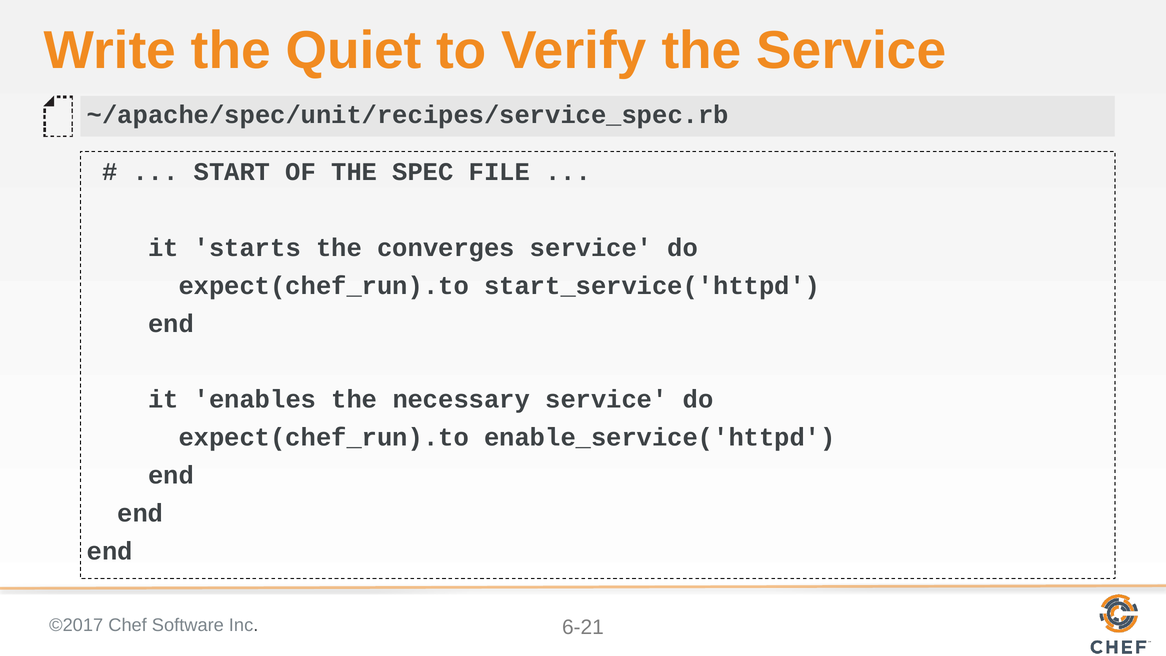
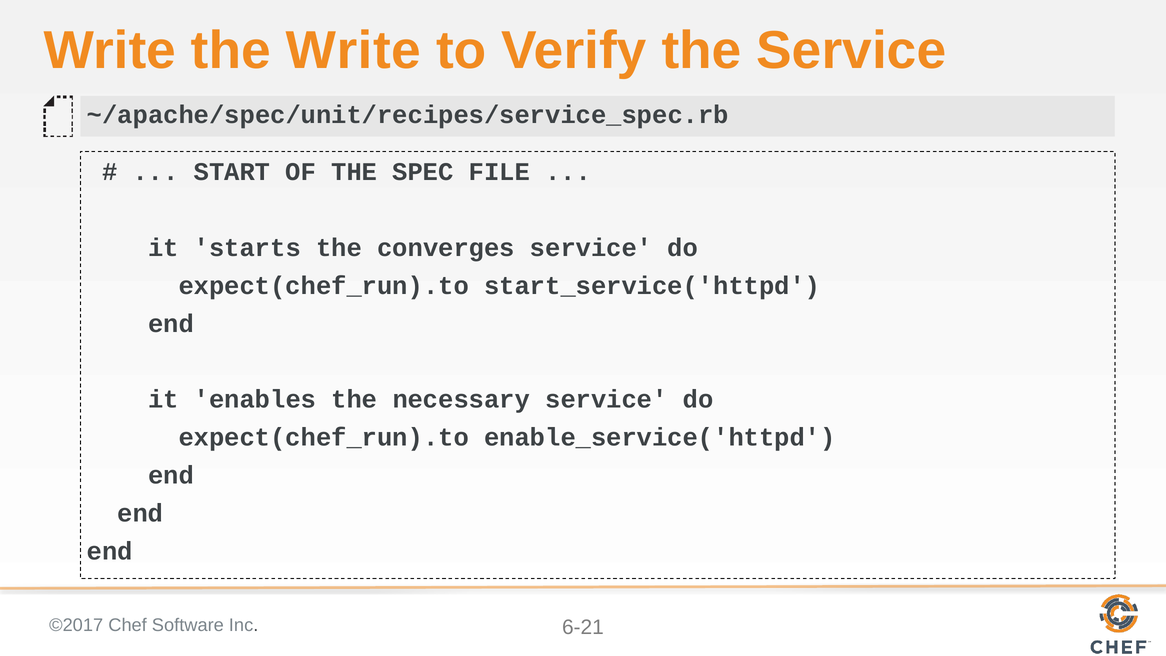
the Quiet: Quiet -> Write
